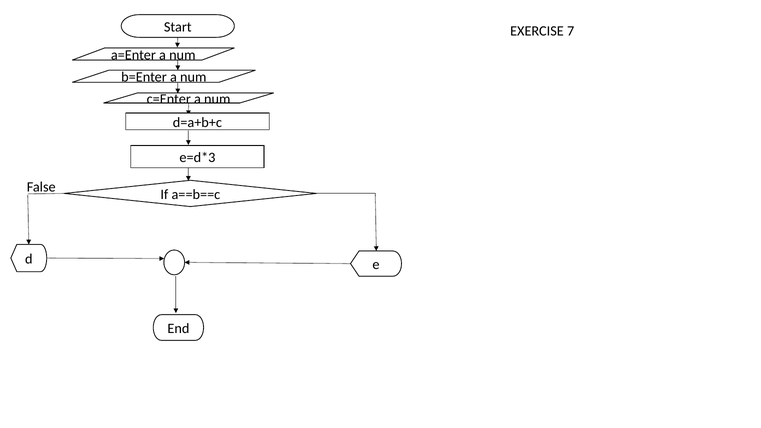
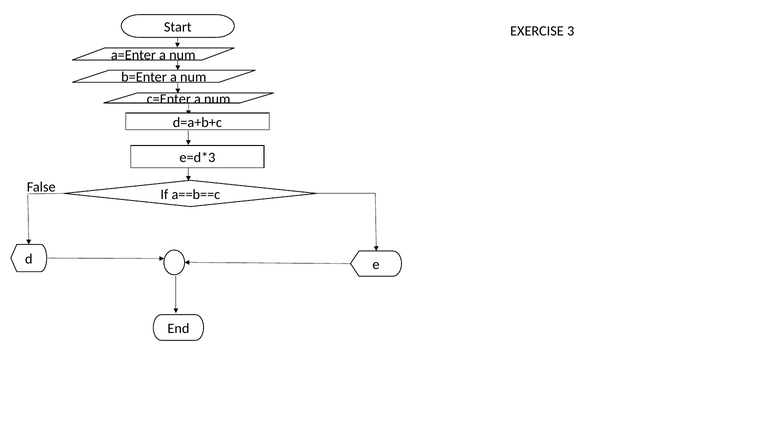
7: 7 -> 3
